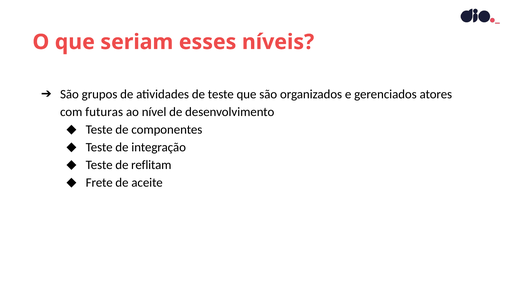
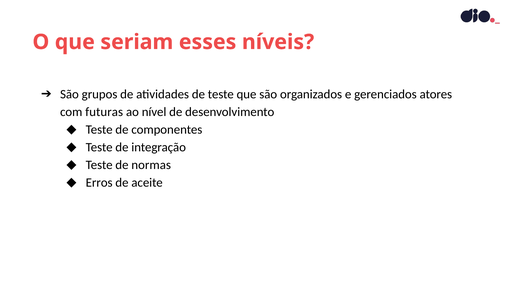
reflitam: reflitam -> normas
Frete: Frete -> Erros
